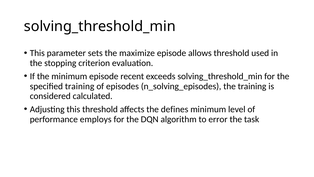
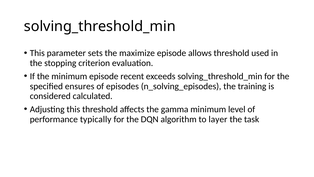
specified training: training -> ensures
defines: defines -> gamma
employs: employs -> typically
error: error -> layer
